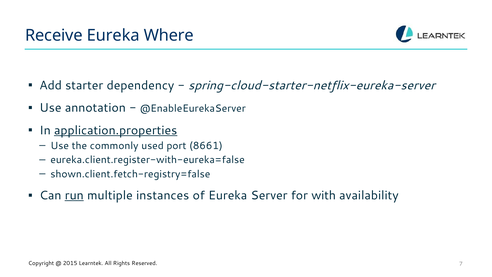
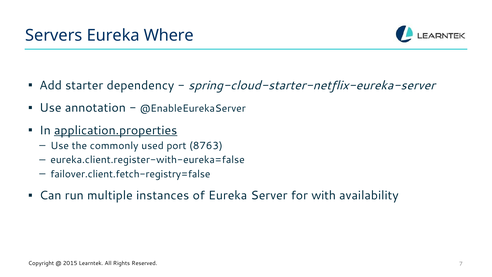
Receive: Receive -> Servers
8661: 8661 -> 8763
shown.client.fetch-registry=false: shown.client.fetch-registry=false -> failover.client.fetch-registry=false
run underline: present -> none
